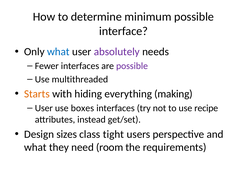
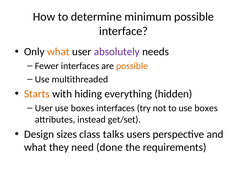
what at (58, 52) colour: blue -> orange
possible at (132, 66) colour: purple -> orange
making: making -> hidden
to use recipe: recipe -> boxes
tight: tight -> talks
room: room -> done
